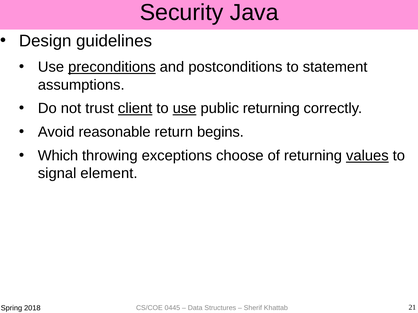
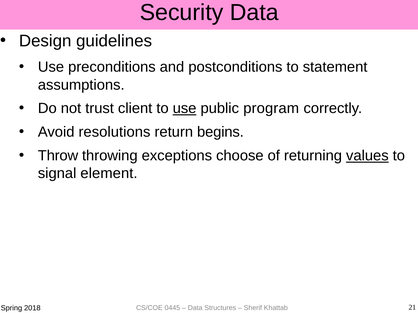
Security Java: Java -> Data
preconditions underline: present -> none
client underline: present -> none
public returning: returning -> program
reasonable: reasonable -> resolutions
Which: Which -> Throw
